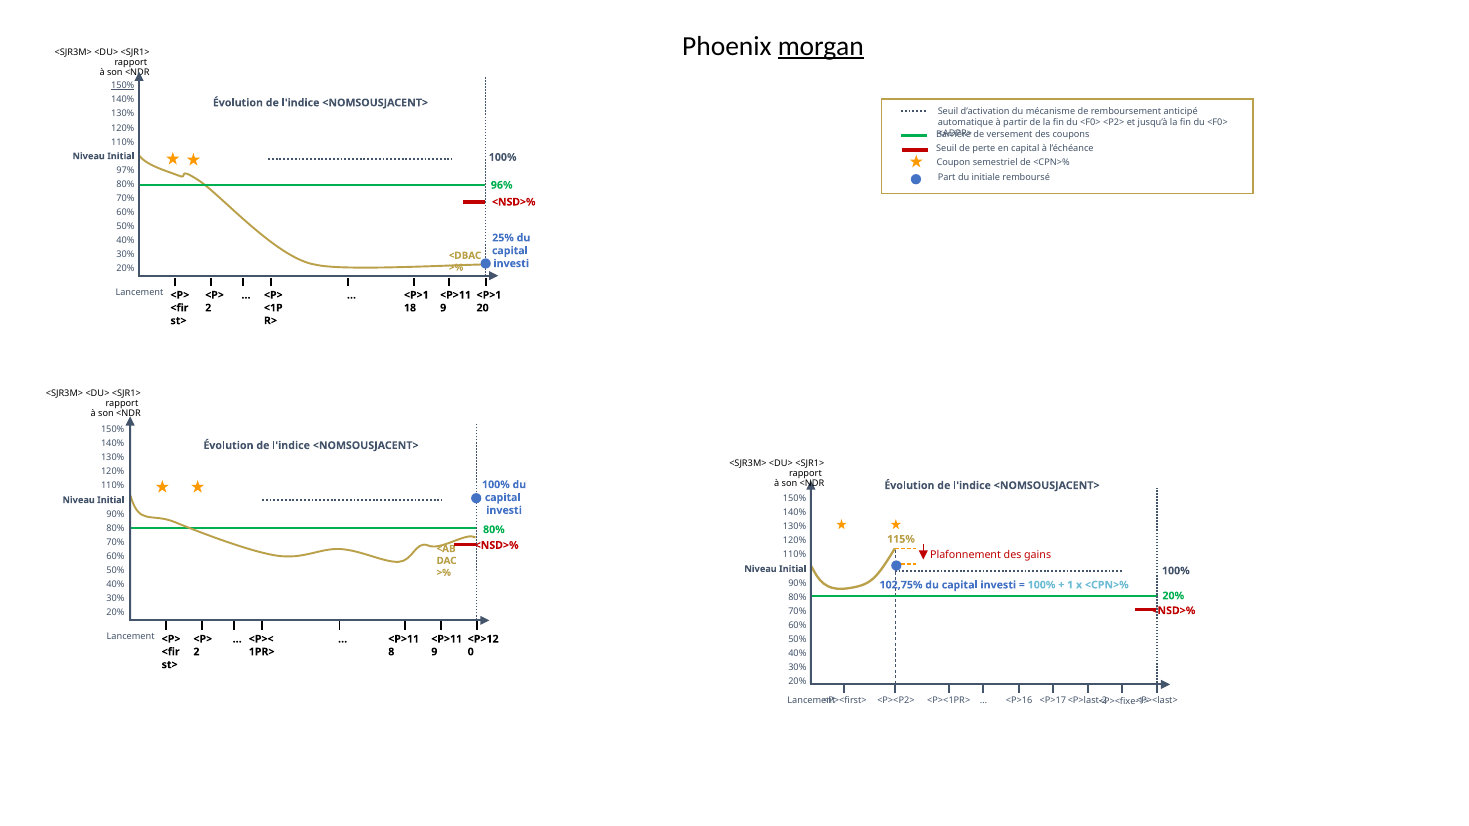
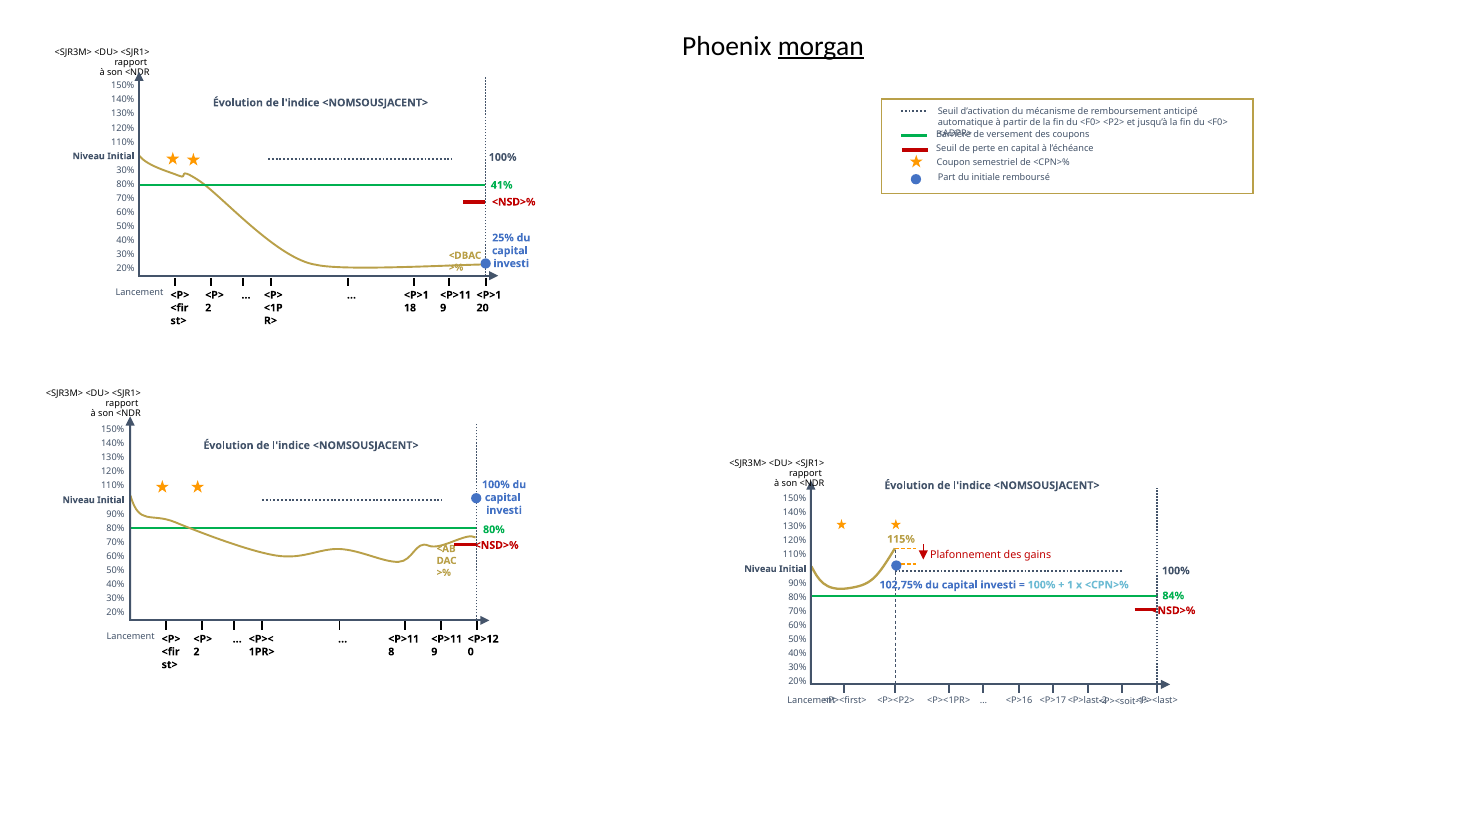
150% at (123, 86) underline: present -> none
97% at (125, 170): 97% -> 30%
96%: 96% -> 41%
20% at (1173, 596): 20% -> 84%
<P><fixe-1>: <P><fixe-1> -> <P><soit-1>
